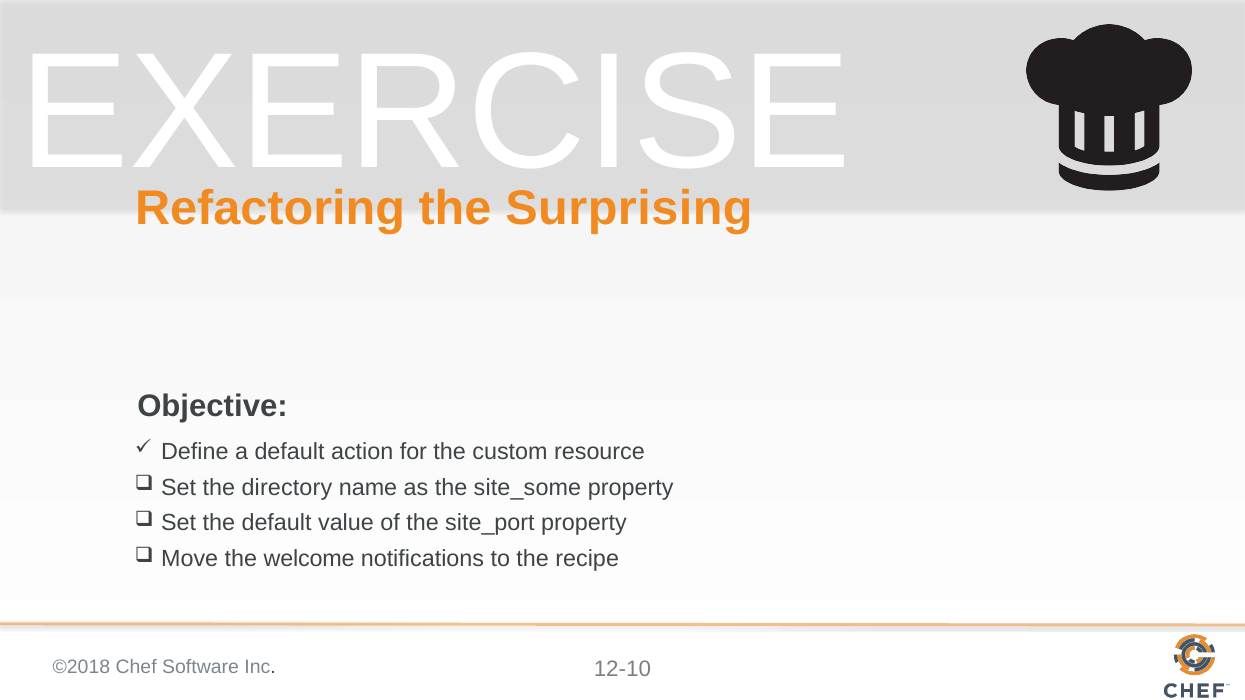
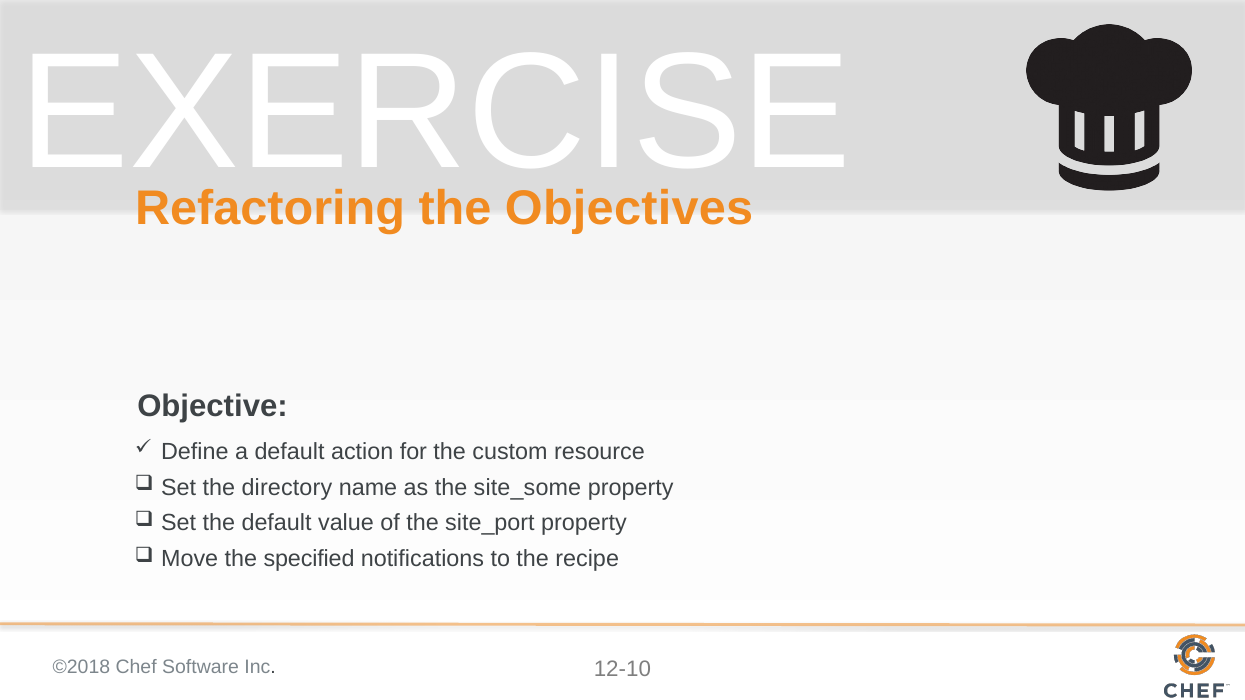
Surprising: Surprising -> Objectives
welcome: welcome -> specified
